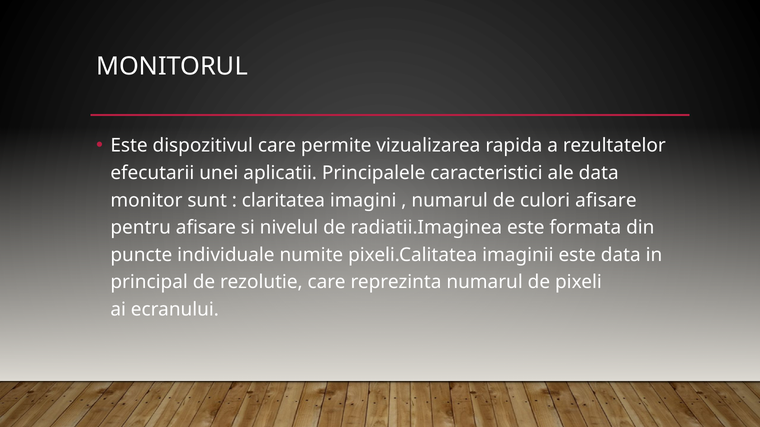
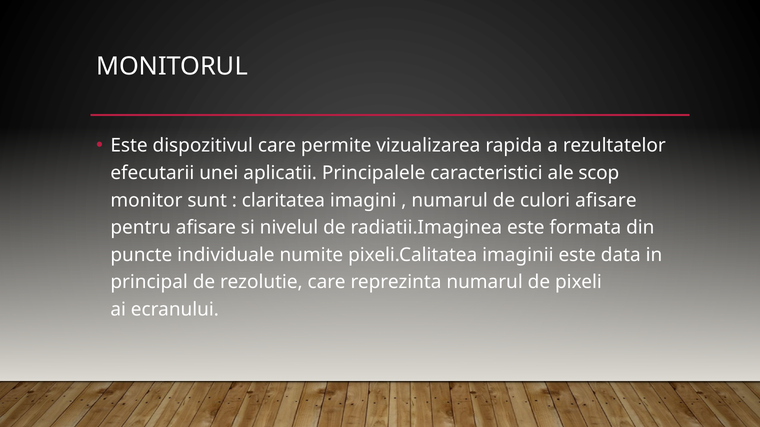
ale data: data -> scop
